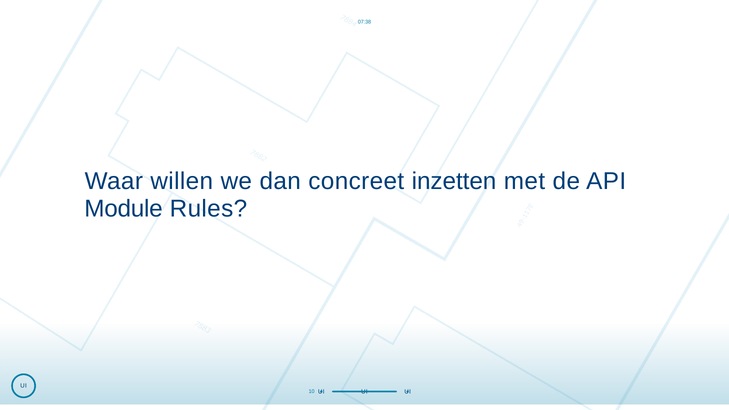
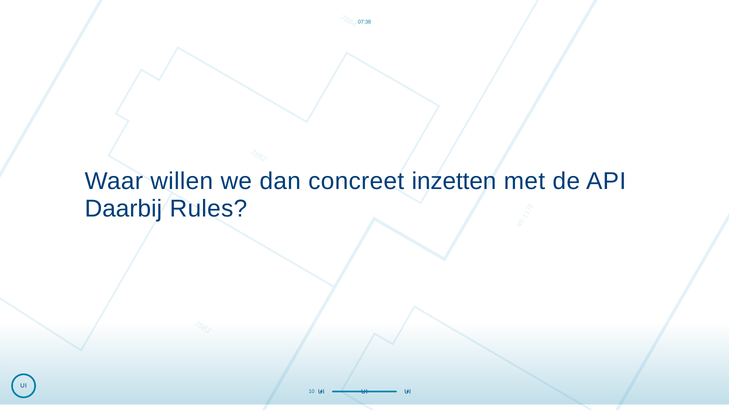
Module: Module -> Daarbij
